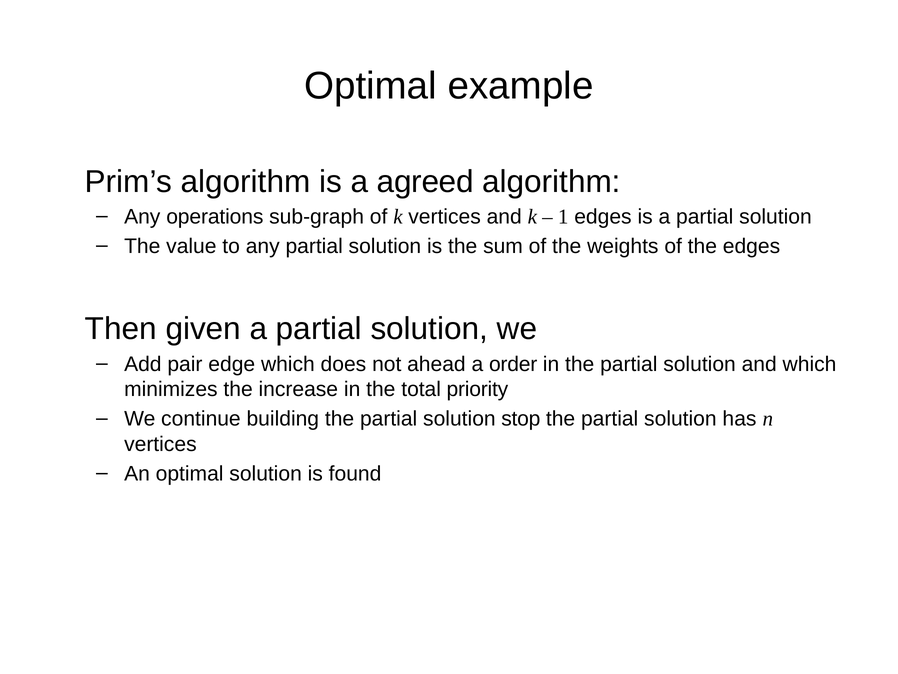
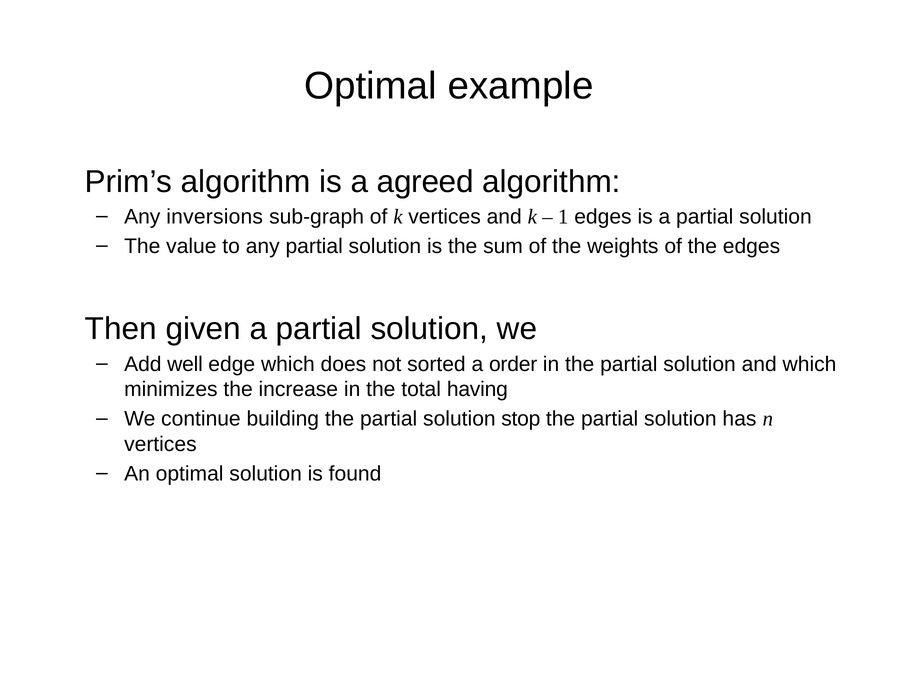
operations: operations -> inversions
pair: pair -> well
ahead: ahead -> sorted
priority: priority -> having
